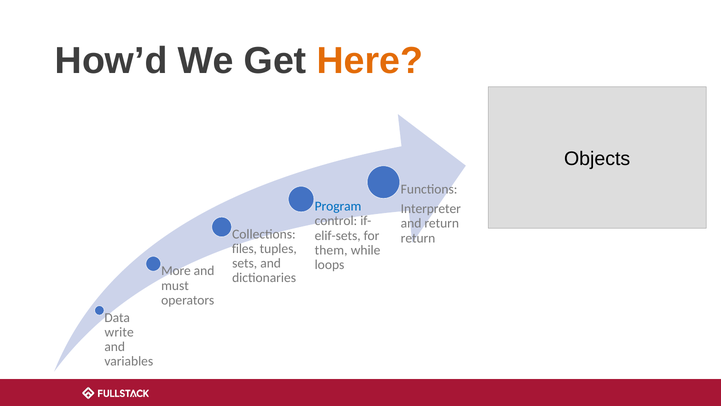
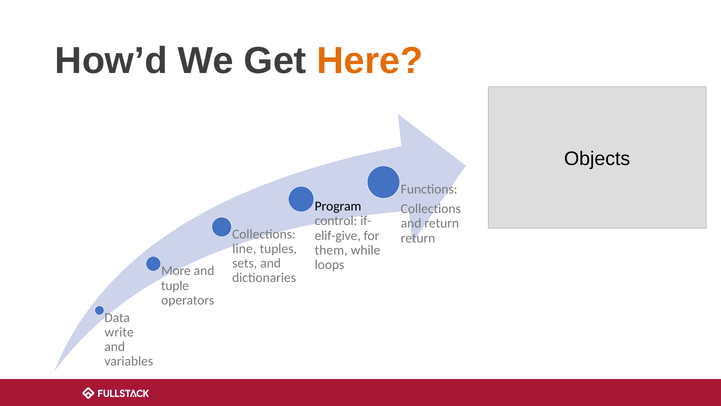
Program colour: blue -> black
Interpreter at (431, 209): Interpreter -> Collections
elif-sets: elif-sets -> elif-give
files: files -> line
must: must -> tuple
